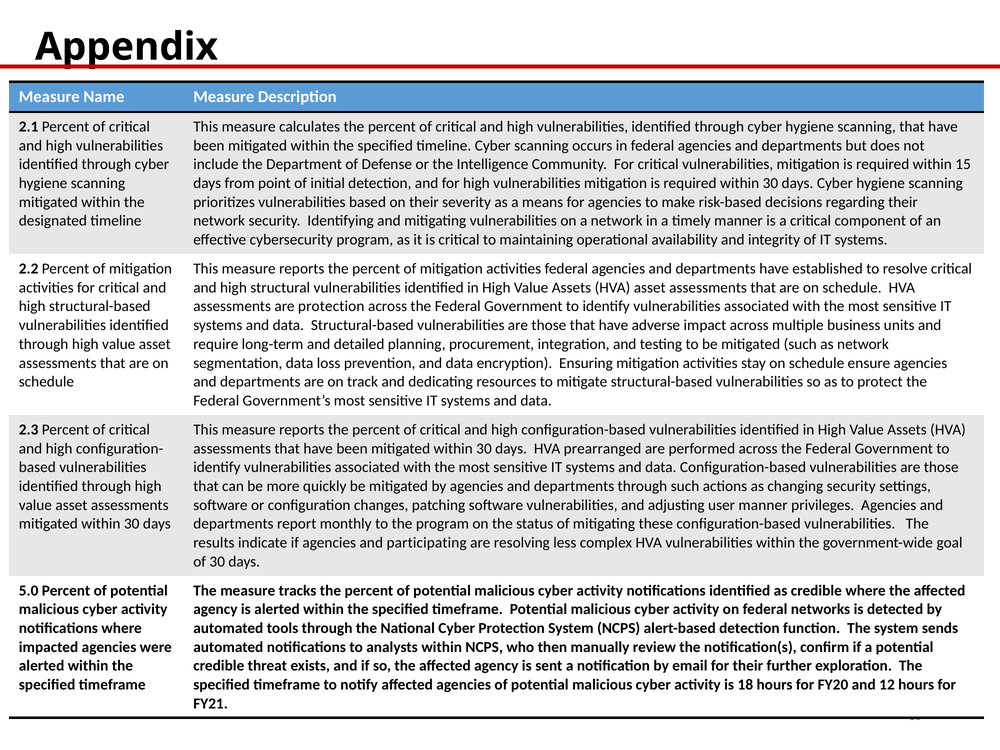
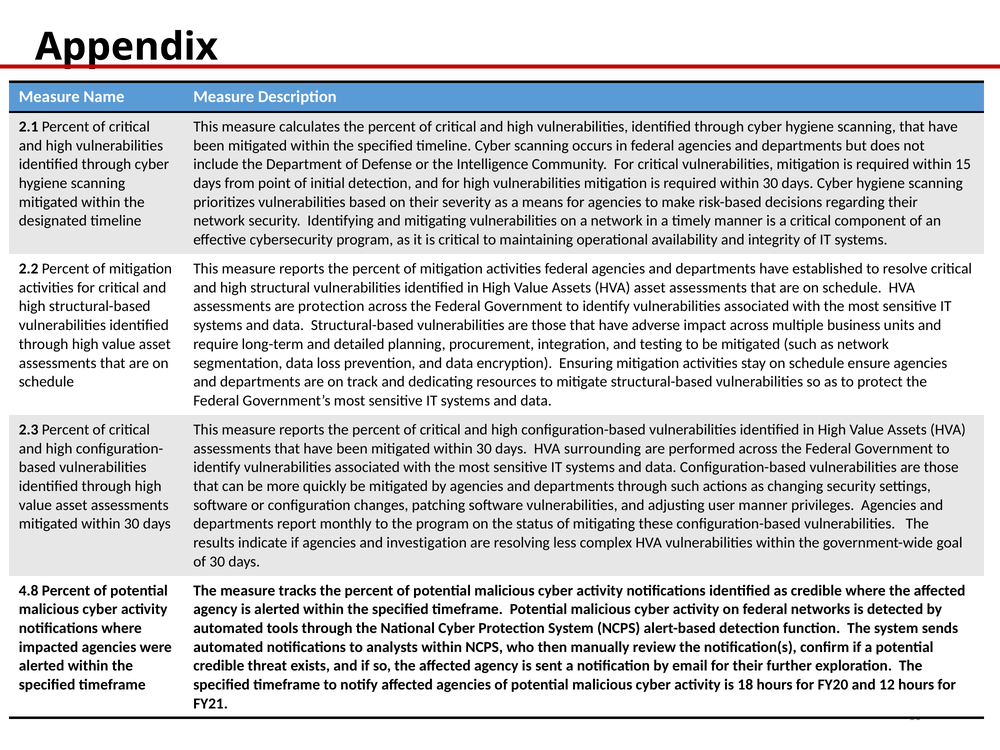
prearranged: prearranged -> surrounding
participating: participating -> investigation
5.0: 5.0 -> 4.8
